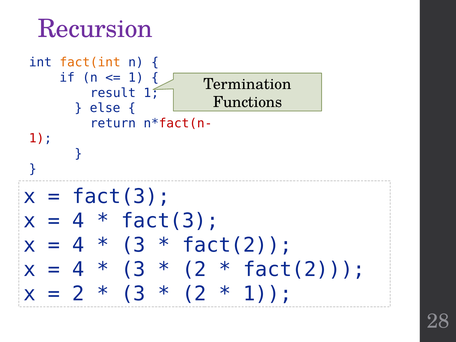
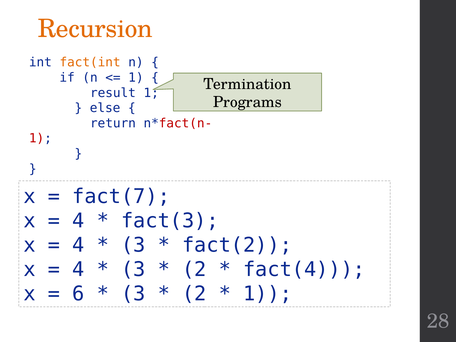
Recursion colour: purple -> orange
Functions: Functions -> Programs
fact(3 at (121, 197): fact(3 -> fact(7
fact(2 at (304, 270): fact(2 -> fact(4
2 at (78, 294): 2 -> 6
